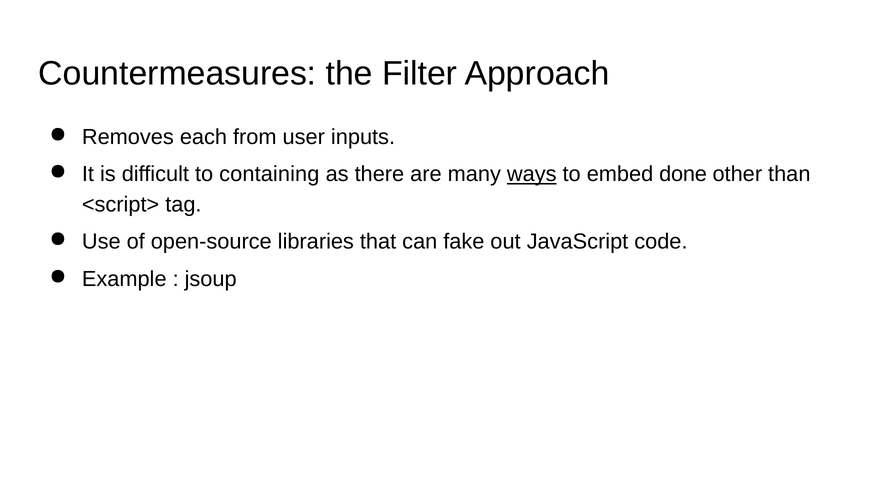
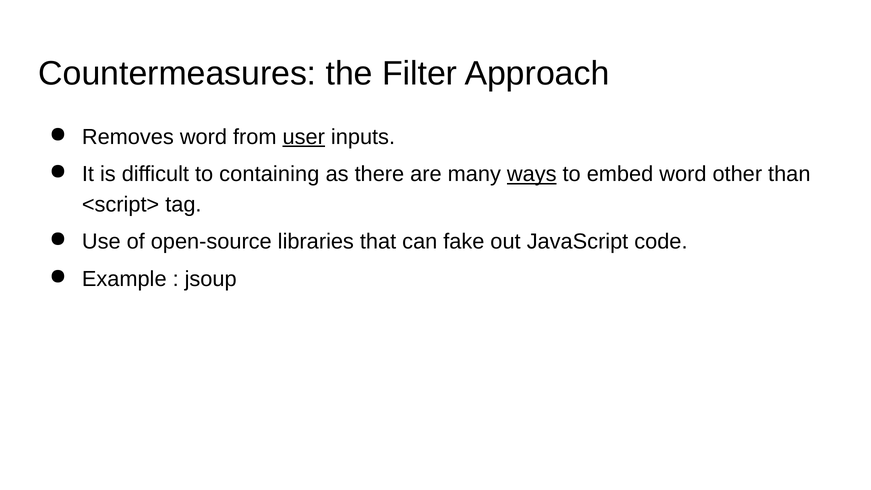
Removes each: each -> word
user underline: none -> present
embed done: done -> word
